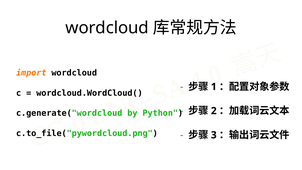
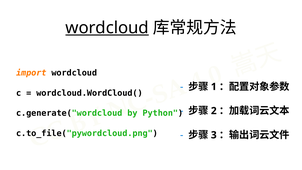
wordcloud at (107, 28) underline: none -> present
